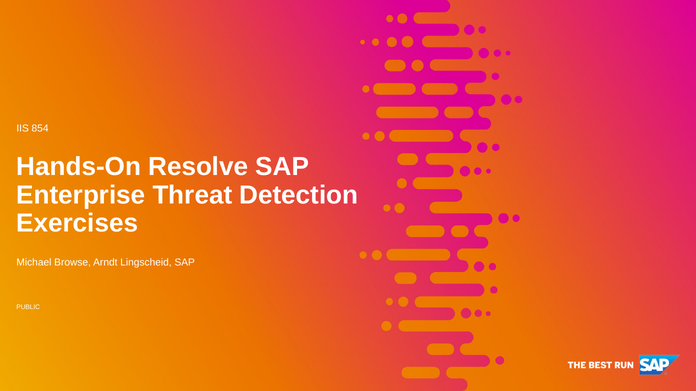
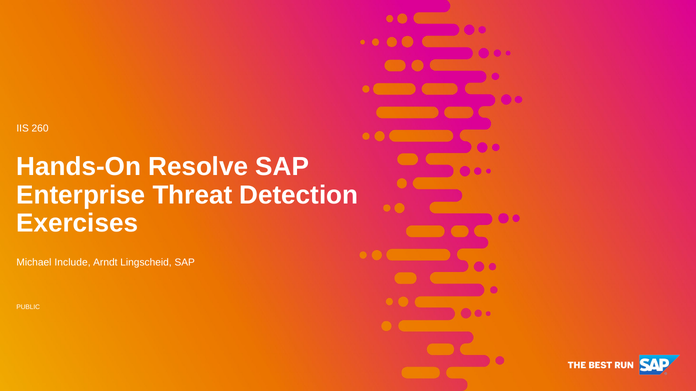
854: 854 -> 260
Browse: Browse -> Include
